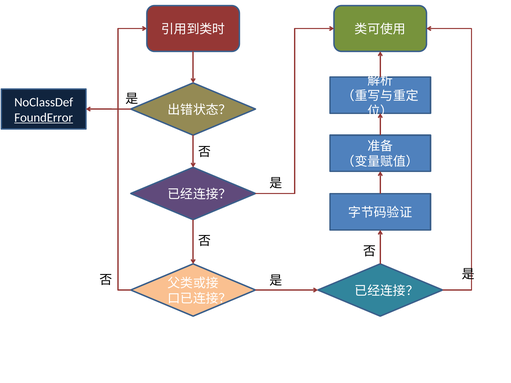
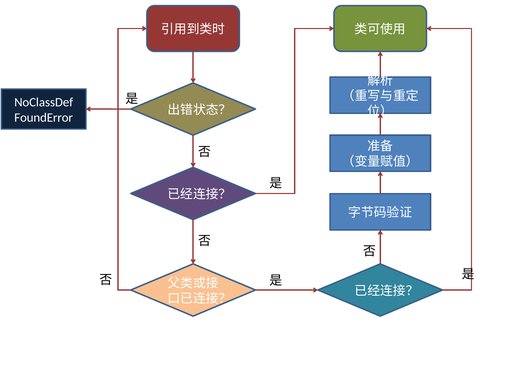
FoundError underline: present -> none
